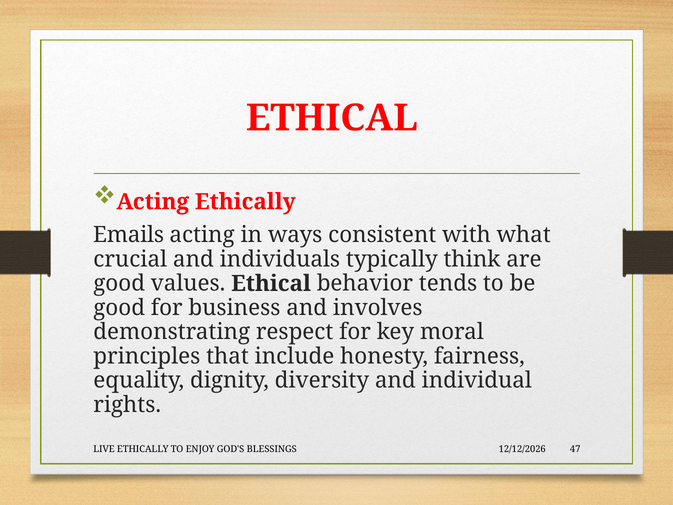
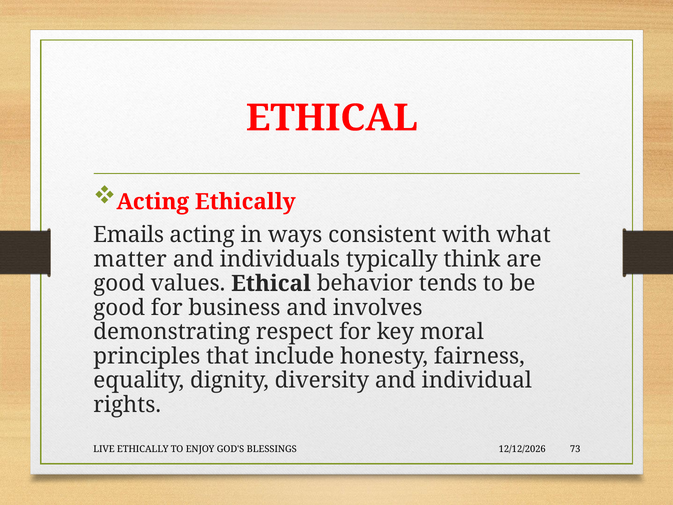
crucial: crucial -> matter
47: 47 -> 73
